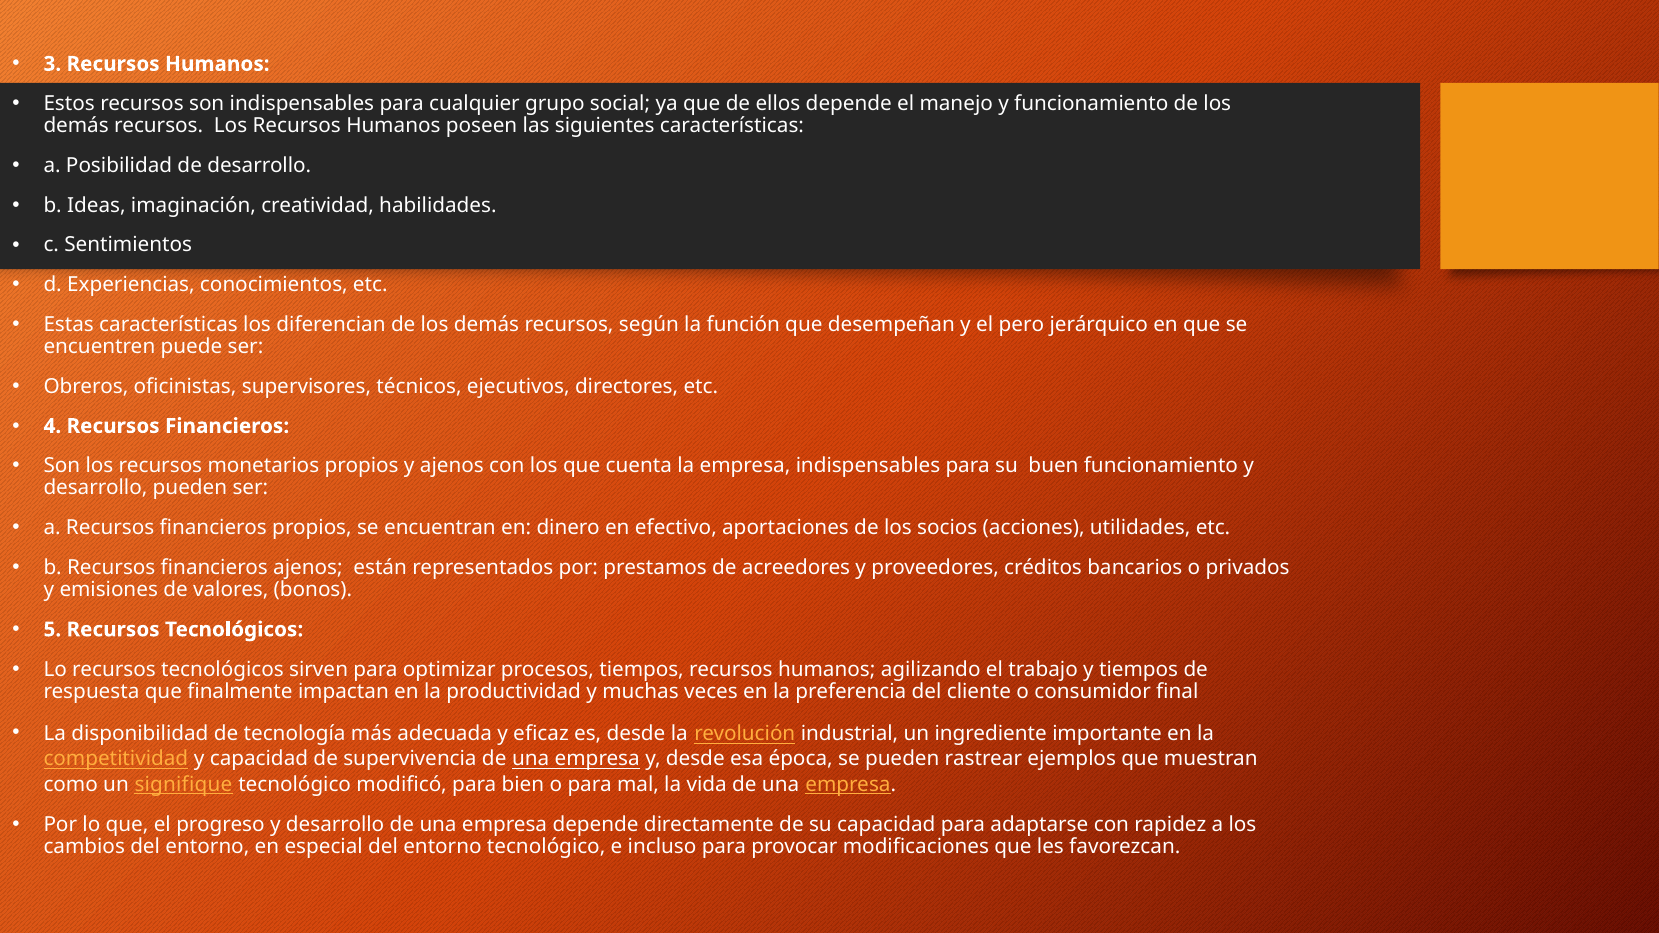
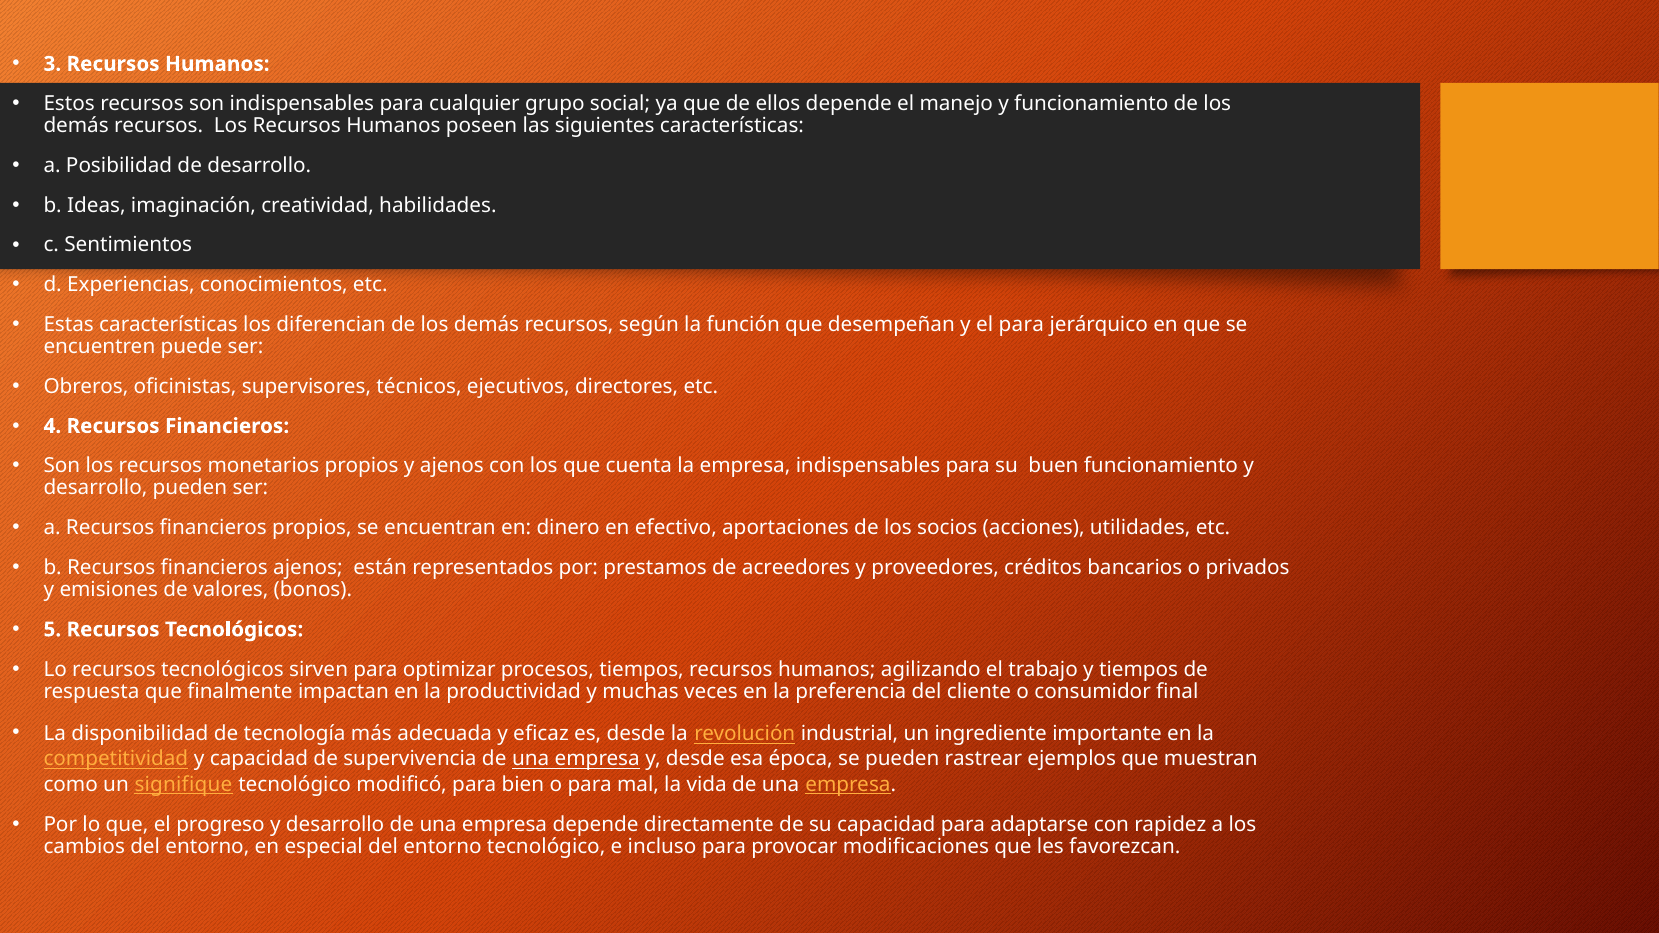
el pero: pero -> para
